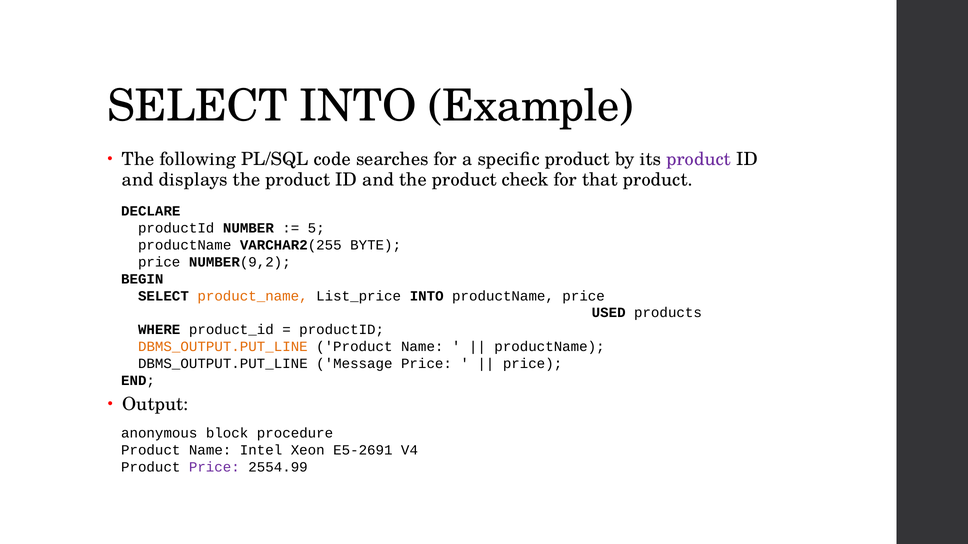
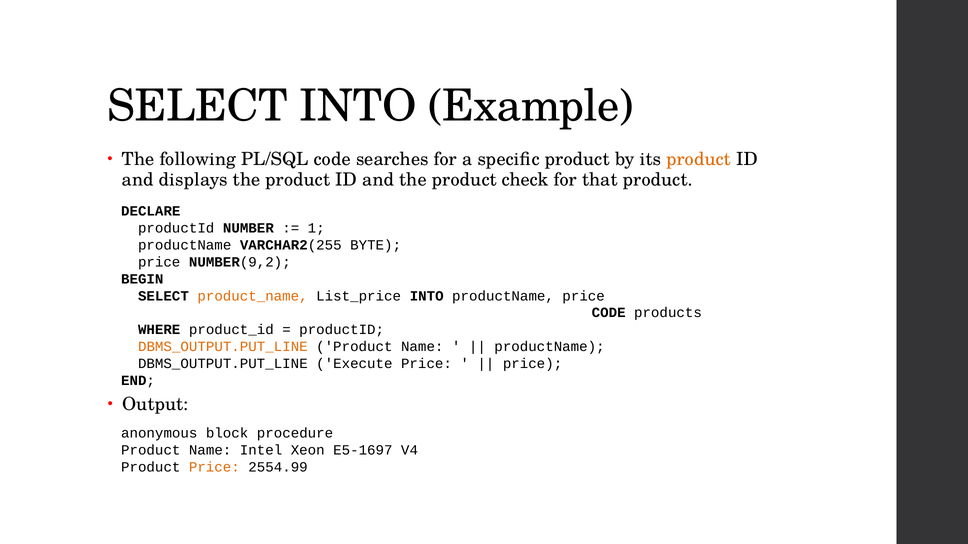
product at (699, 159) colour: purple -> orange
5: 5 -> 1
USED at (609, 313): USED -> CODE
Message: Message -> Execute
E5-2691: E5-2691 -> E5-1697
Price at (214, 467) colour: purple -> orange
